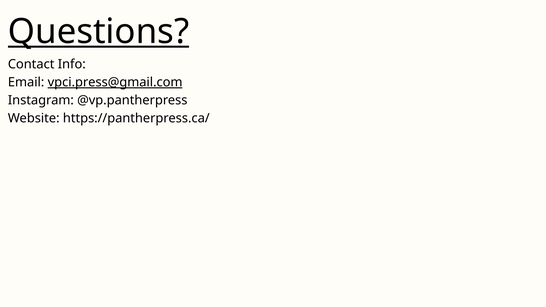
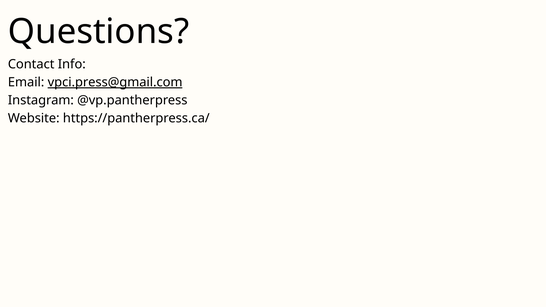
Questions underline: present -> none
